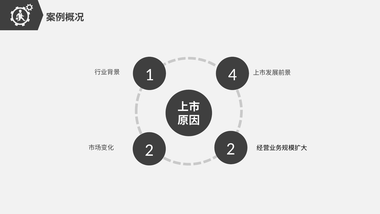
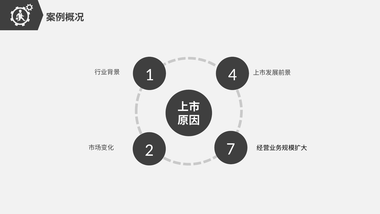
2 2: 2 -> 7
